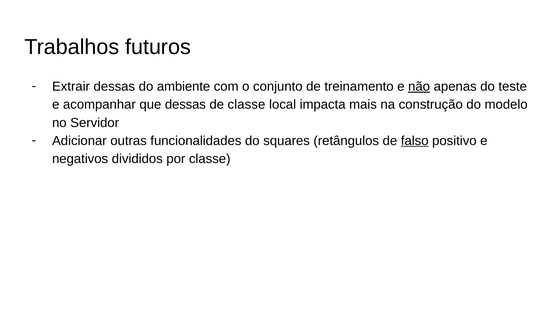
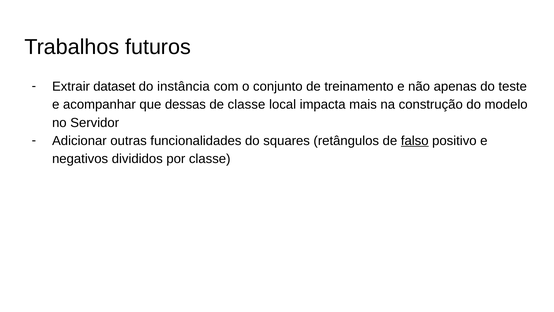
Extrair dessas: dessas -> dataset
ambiente: ambiente -> instância
não underline: present -> none
